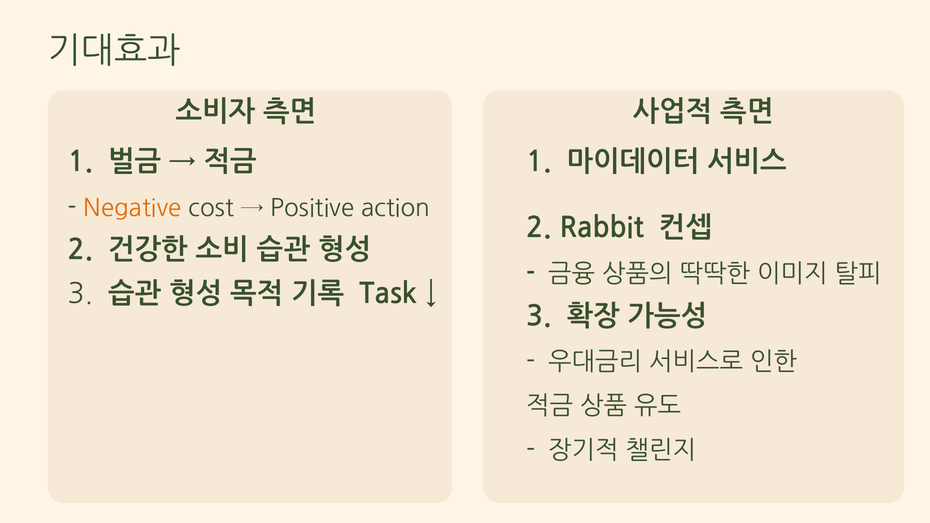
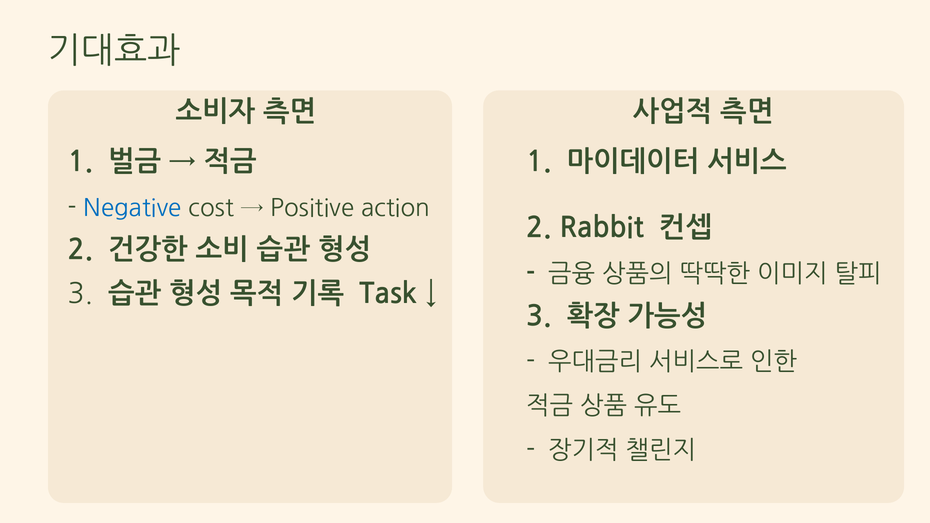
Negative colour: orange -> blue
